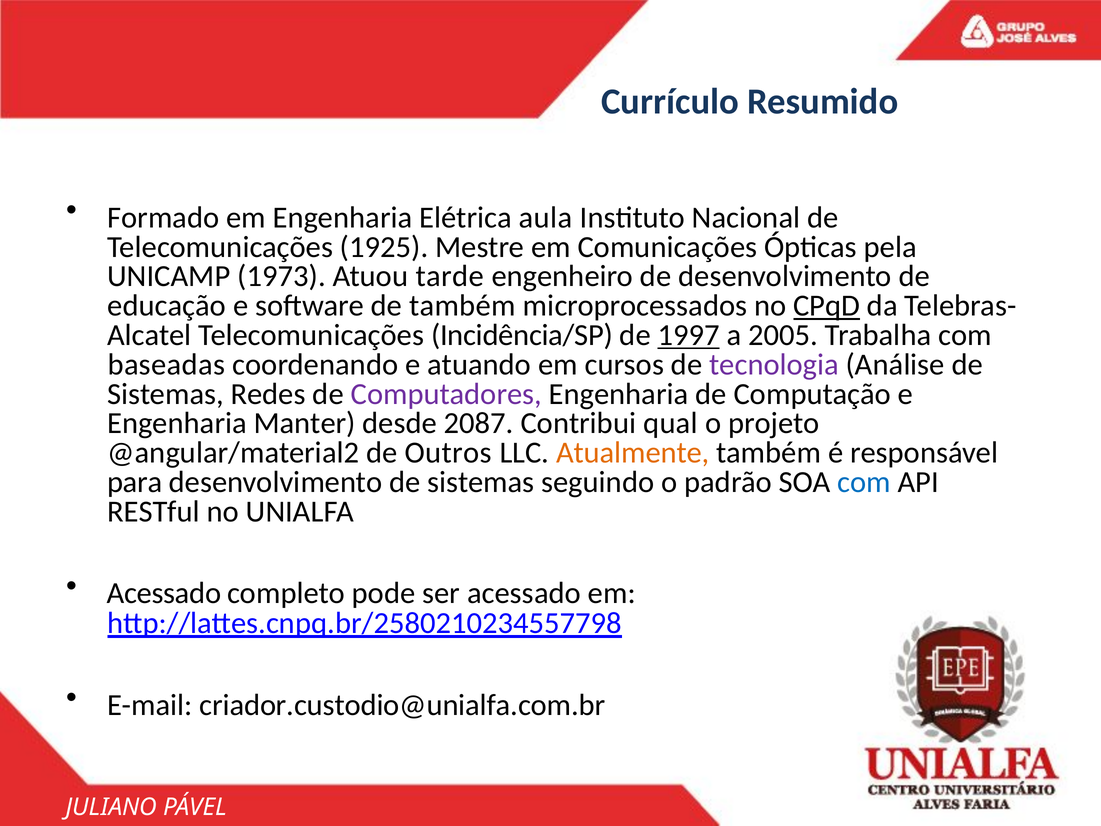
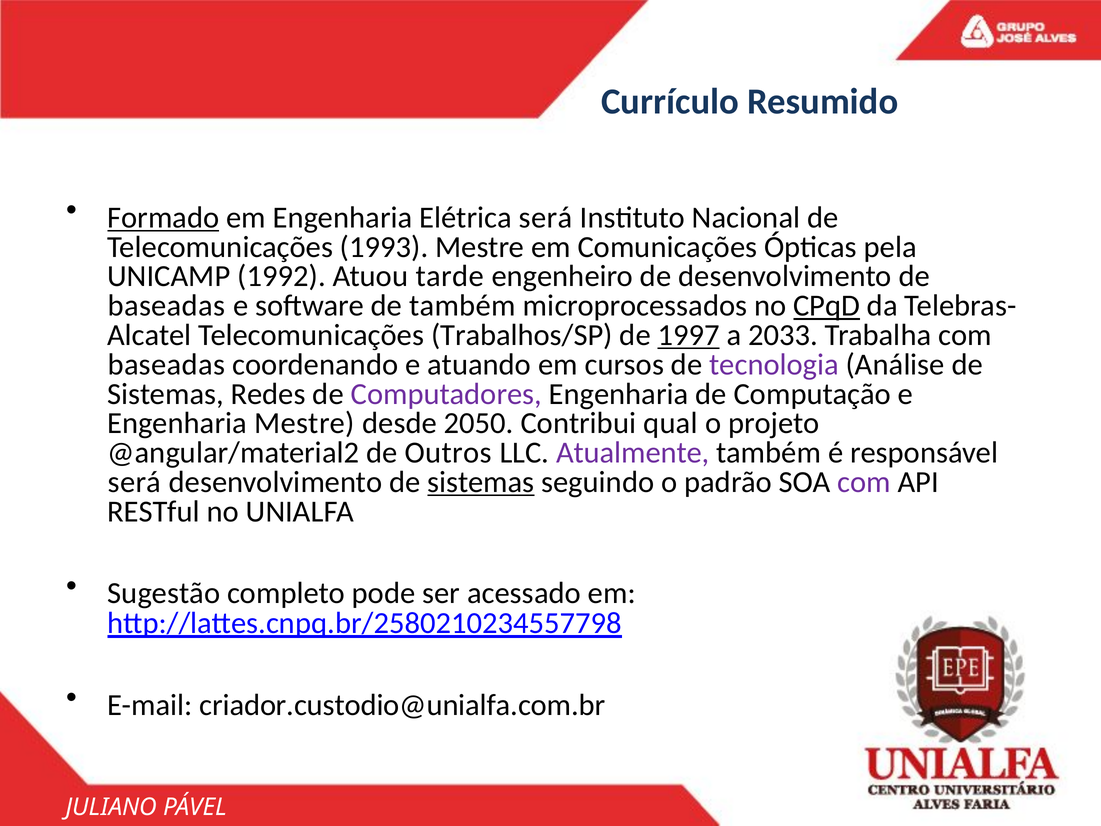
Formado underline: none -> present
Elétrica aula: aula -> será
1925: 1925 -> 1993
1973: 1973 -> 1992
educação at (167, 306): educação -> baseadas
Incidência/SP: Incidência/SP -> Trabalhos/SP
2005: 2005 -> 2033
Engenharia Manter: Manter -> Mestre
2087: 2087 -> 2050
Atualmente colour: orange -> purple
para at (135, 482): para -> será
sistemas at (481, 482) underline: none -> present
com at (864, 482) colour: blue -> purple
Acessado at (164, 593): Acessado -> Sugestão
